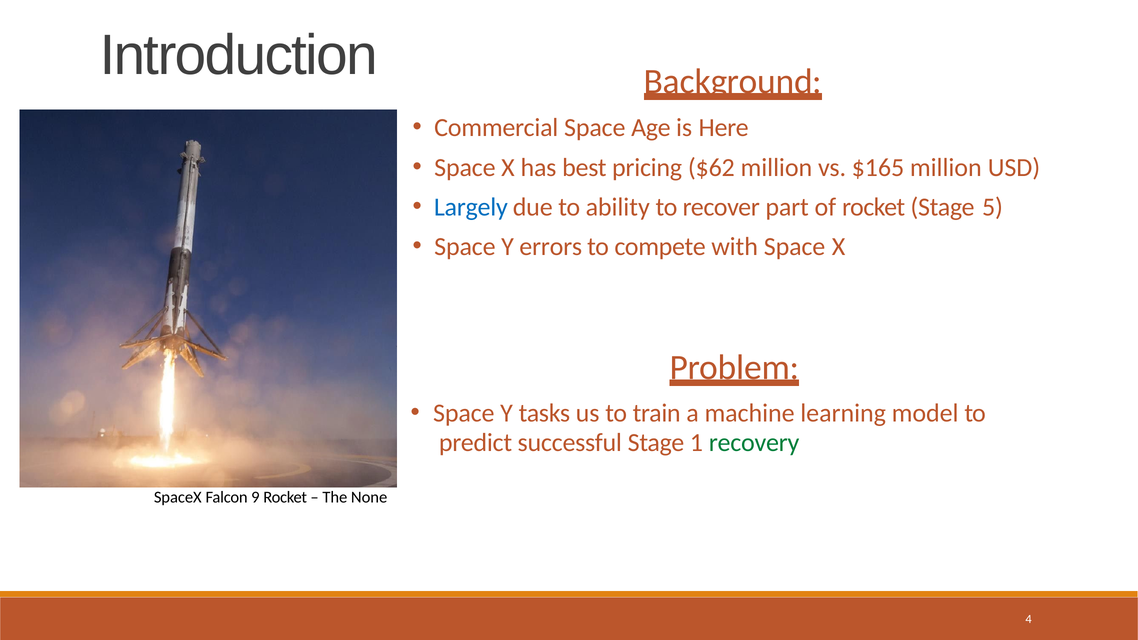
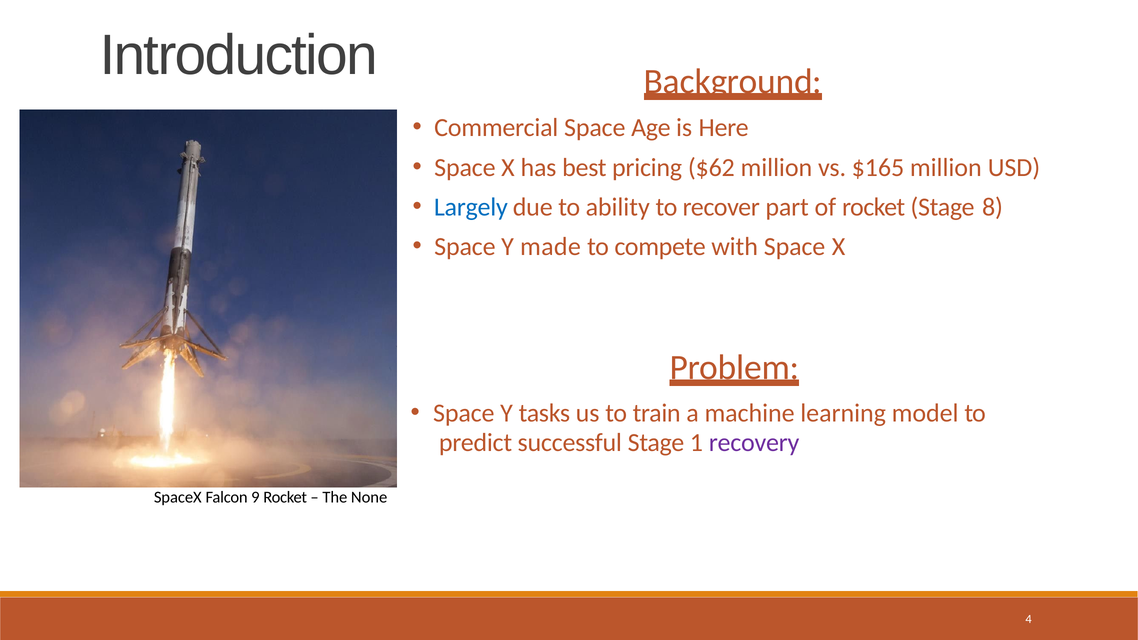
5: 5 -> 8
errors: errors -> made
recovery colour: green -> purple
